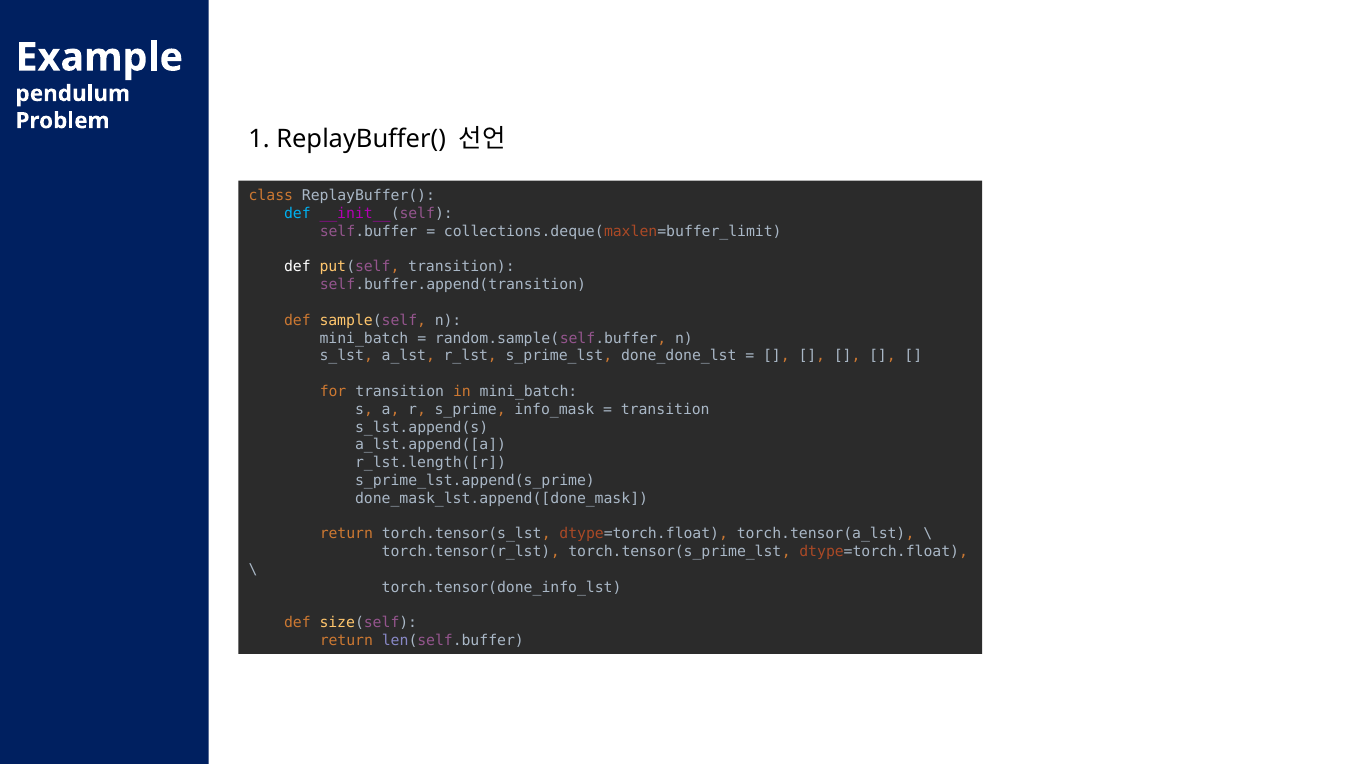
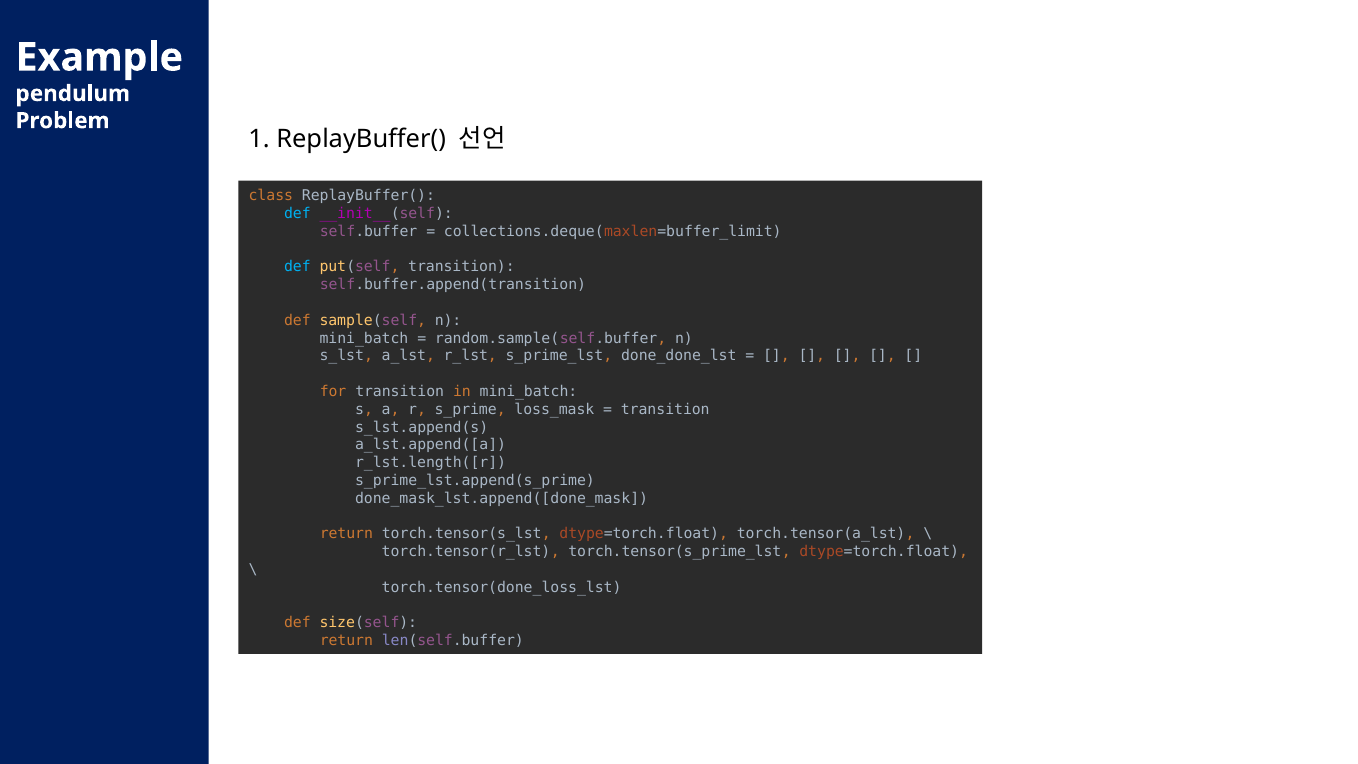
def at (297, 267) colour: white -> light blue
info_mask: info_mask -> loss_mask
torch.tensor(done_info_lst: torch.tensor(done_info_lst -> torch.tensor(done_loss_lst
